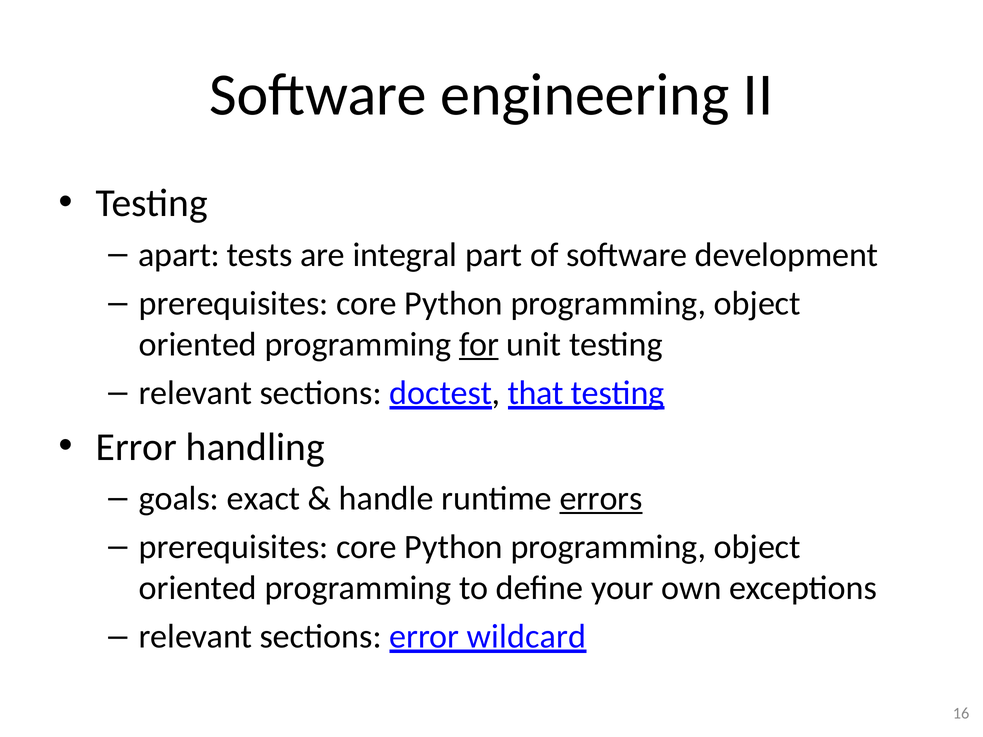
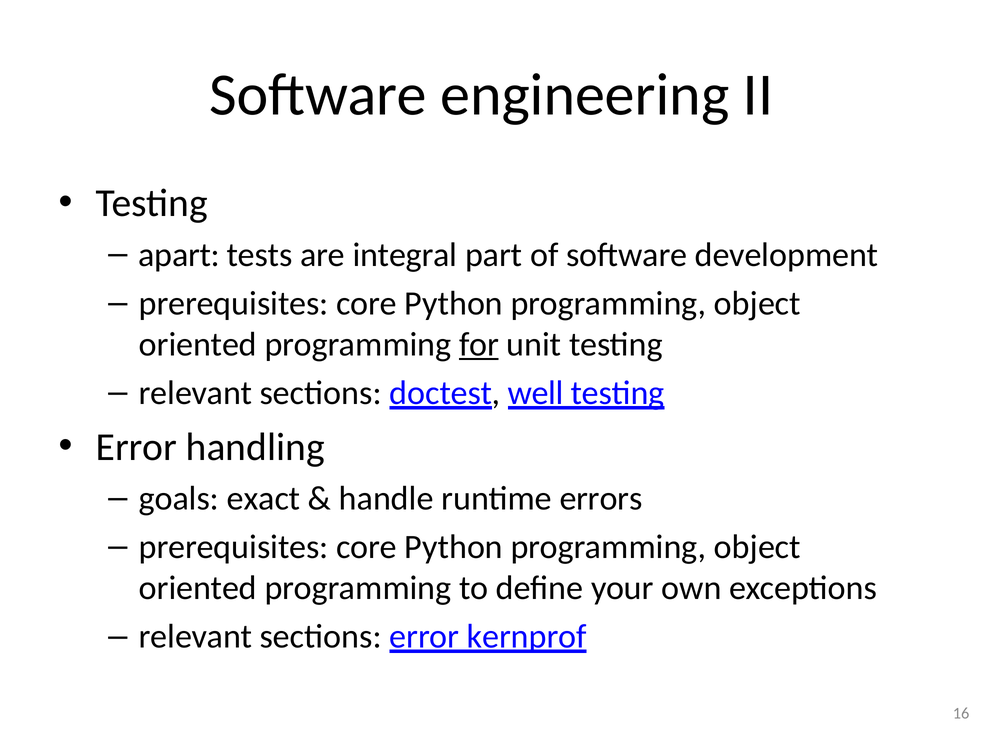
that: that -> well
errors underline: present -> none
wildcard: wildcard -> kernprof
